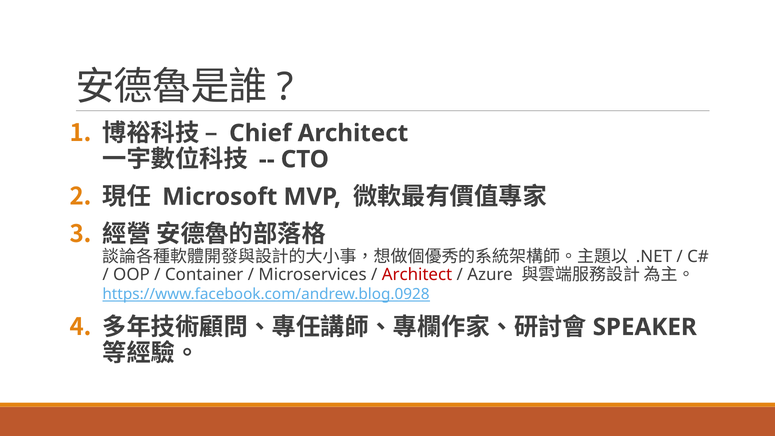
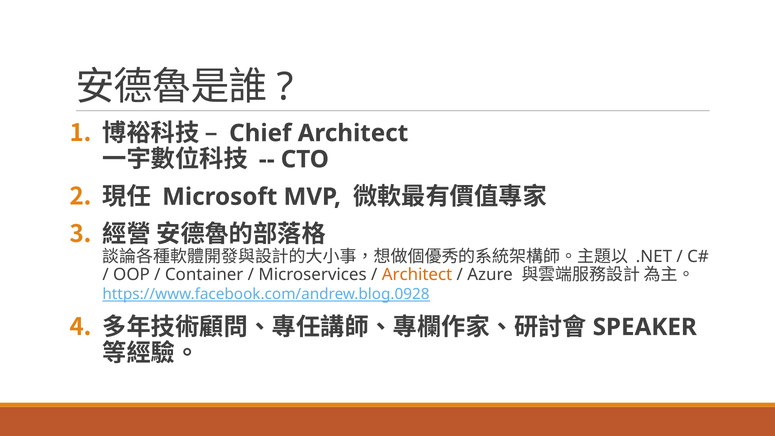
Architect at (417, 275) colour: red -> orange
